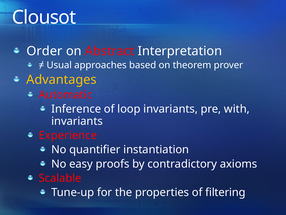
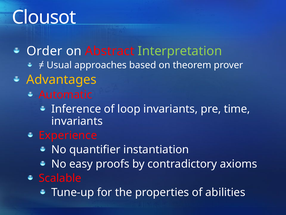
Interpretation colour: white -> light green
with: with -> time
filtering: filtering -> abilities
